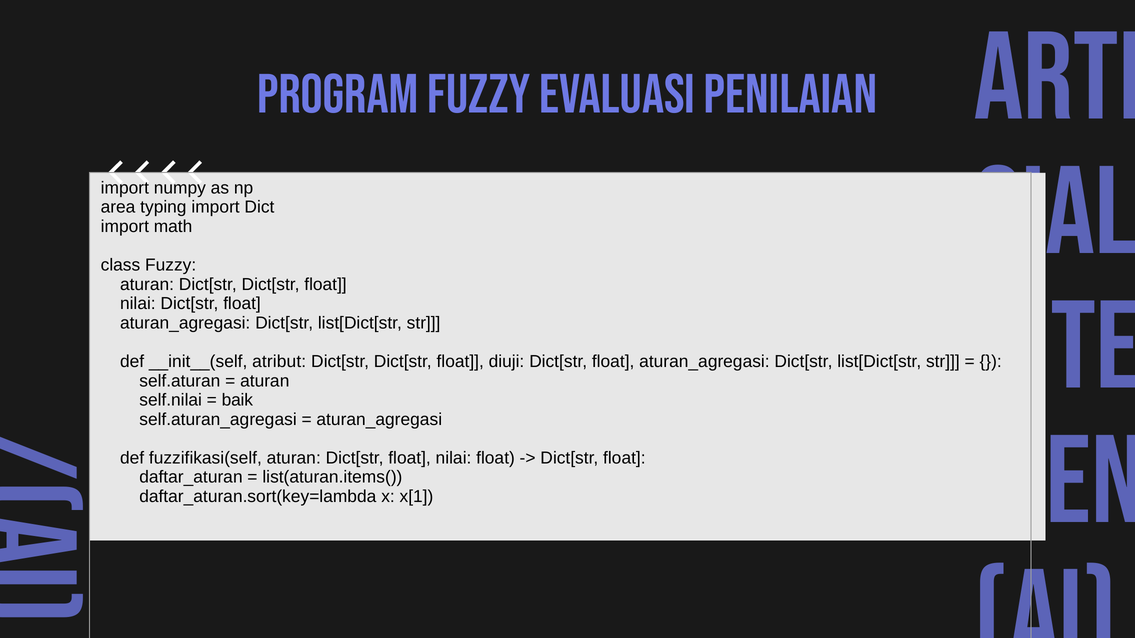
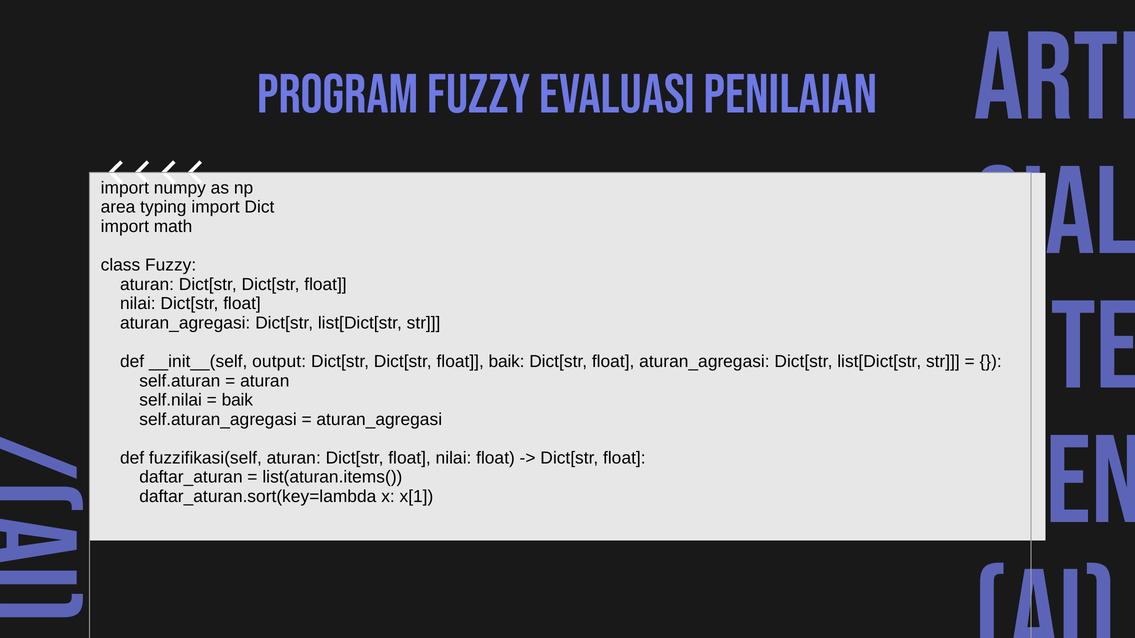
atribut: atribut -> output
float diuji: diuji -> baik
